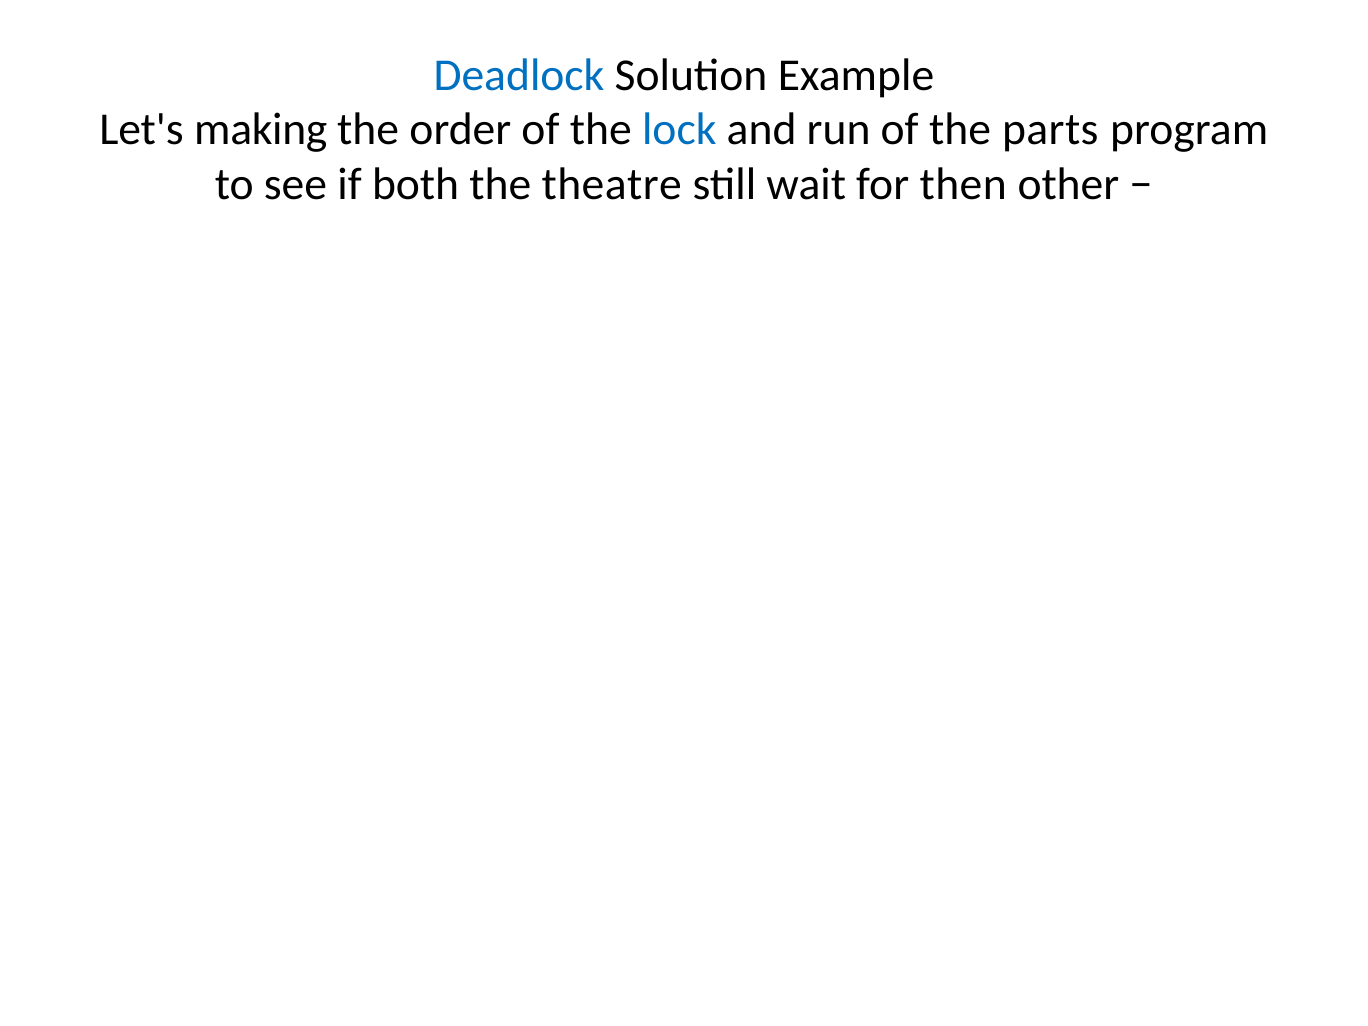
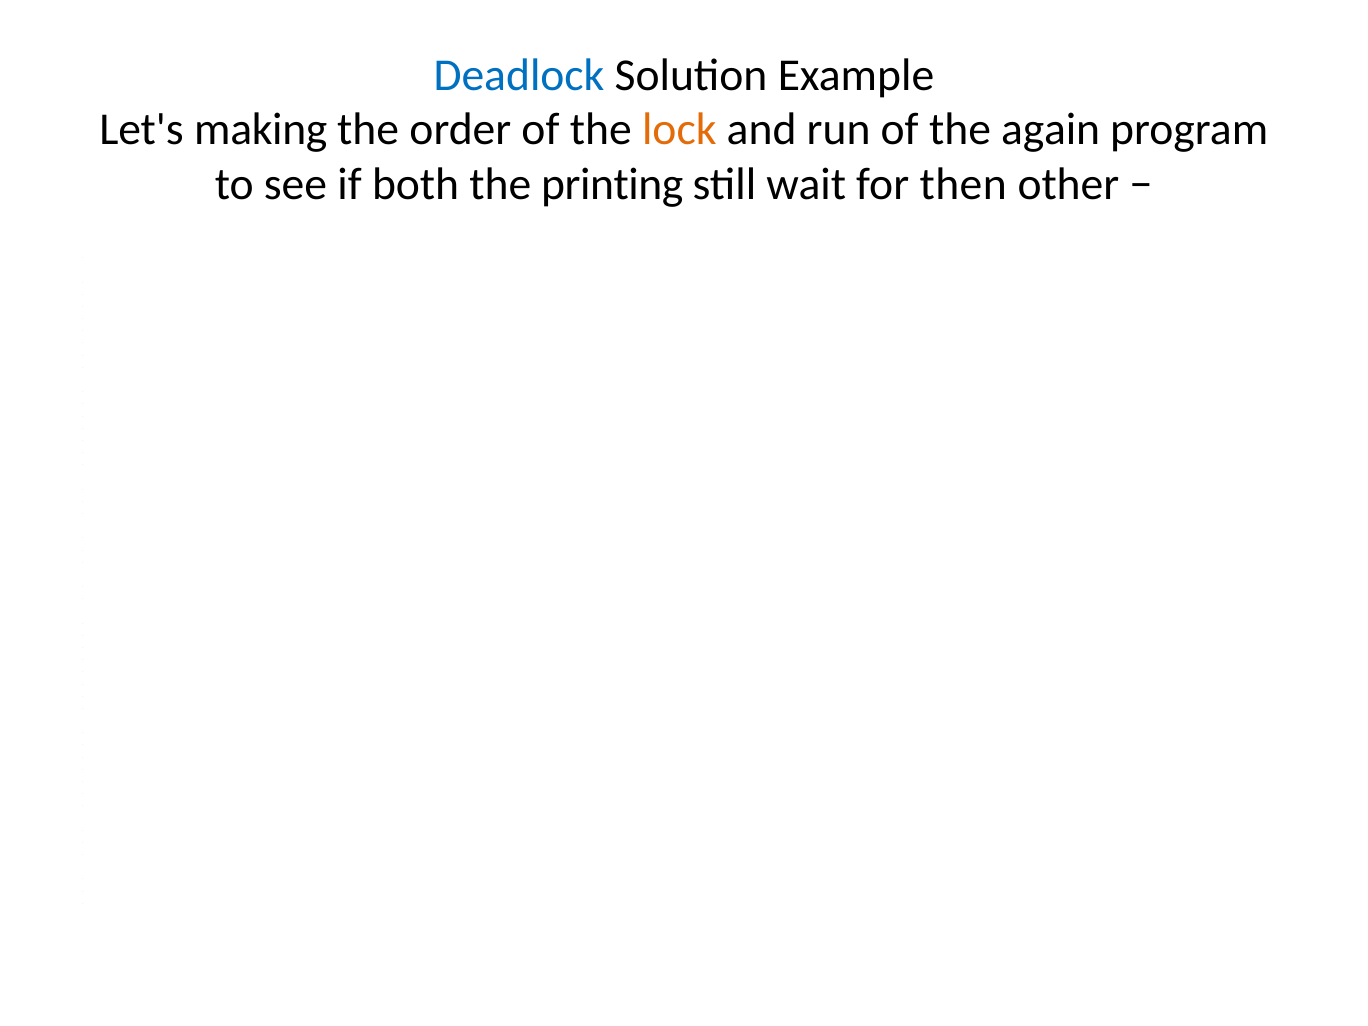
lock colour: blue -> orange
parts: parts -> again
theatre: theatre -> printing
